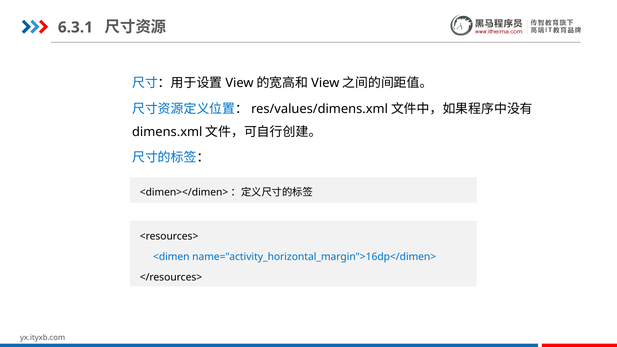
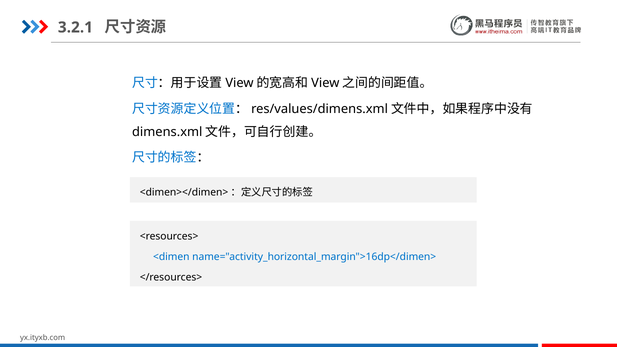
6.3.1: 6.3.1 -> 3.2.1
